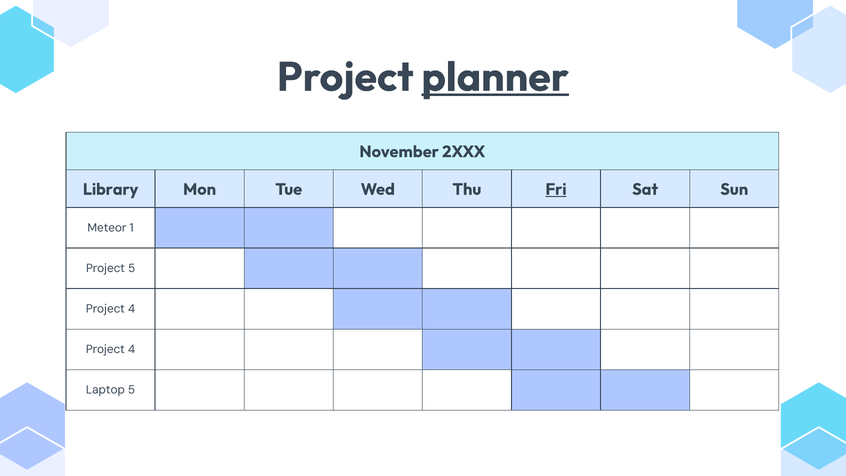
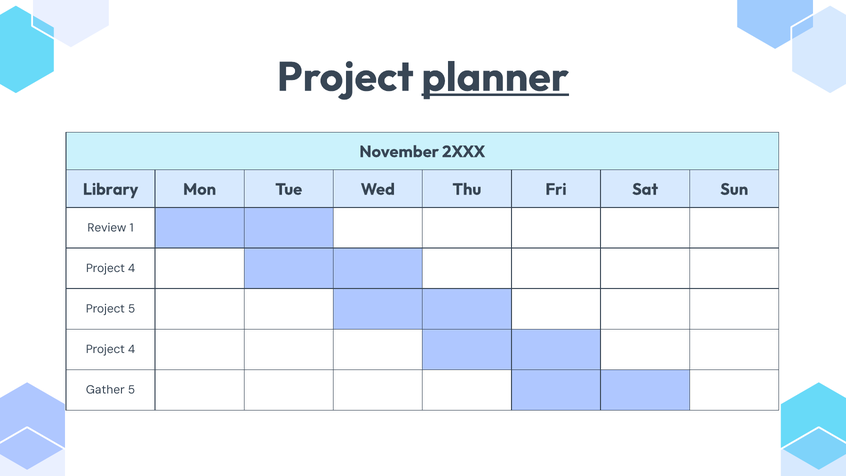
Fri underline: present -> none
Meteor: Meteor -> Review
5 at (132, 268): 5 -> 4
4 at (132, 309): 4 -> 5
Laptop: Laptop -> Gather
